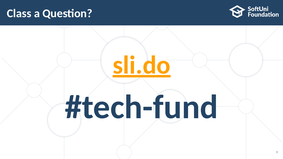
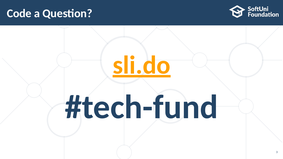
Class: Class -> Code
